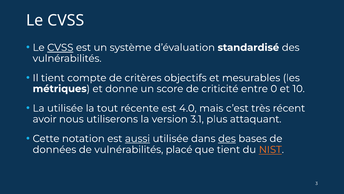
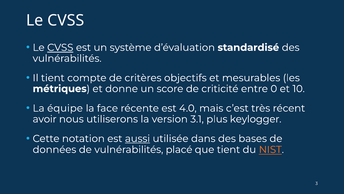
La utilisée: utilisée -> équipe
tout: tout -> face
attaquant: attaquant -> keylogger
des at (227, 138) underline: present -> none
